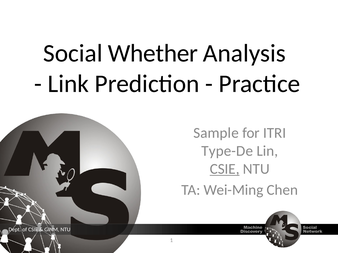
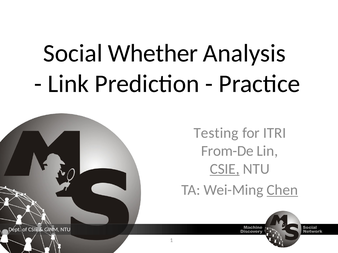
Sample: Sample -> Testing
Type-De: Type-De -> From-De
Chen underline: none -> present
